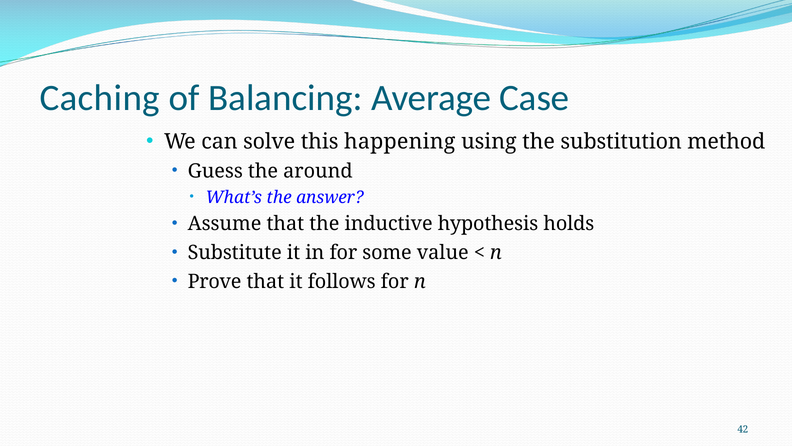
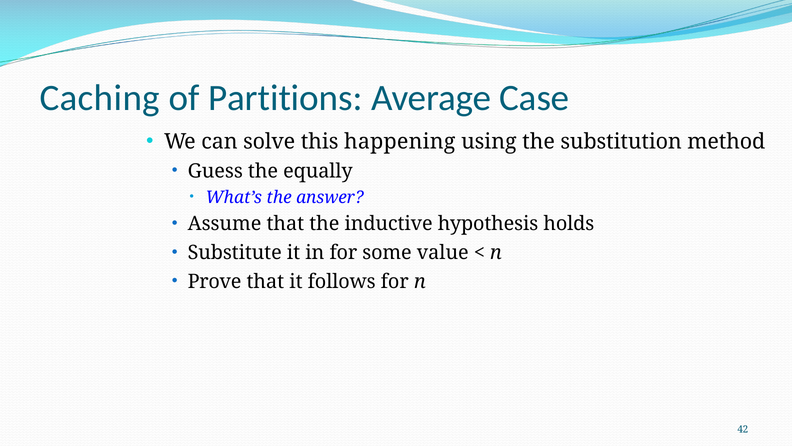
Balancing: Balancing -> Partitions
around: around -> equally
